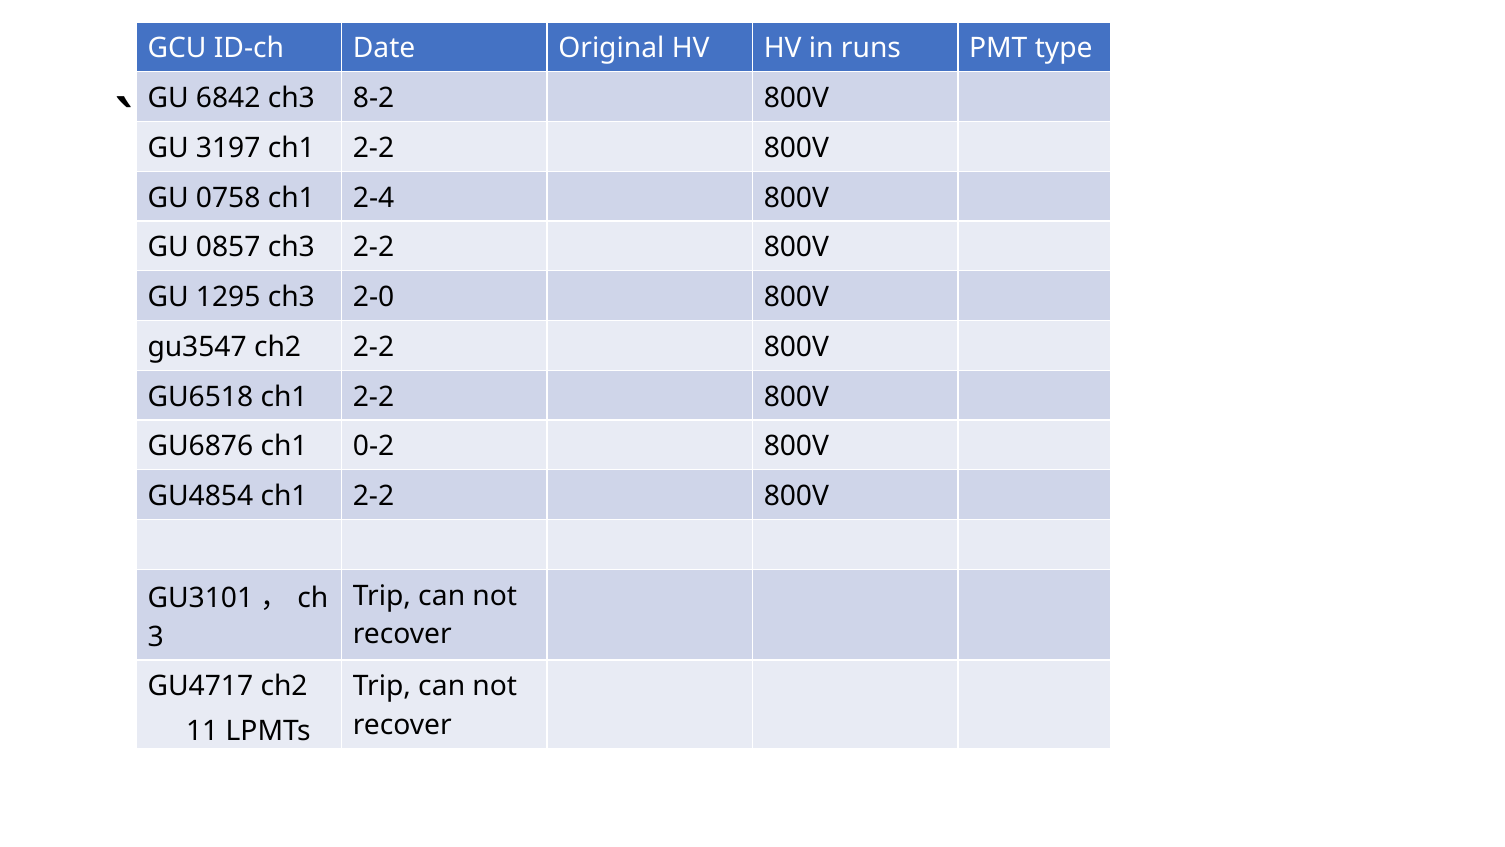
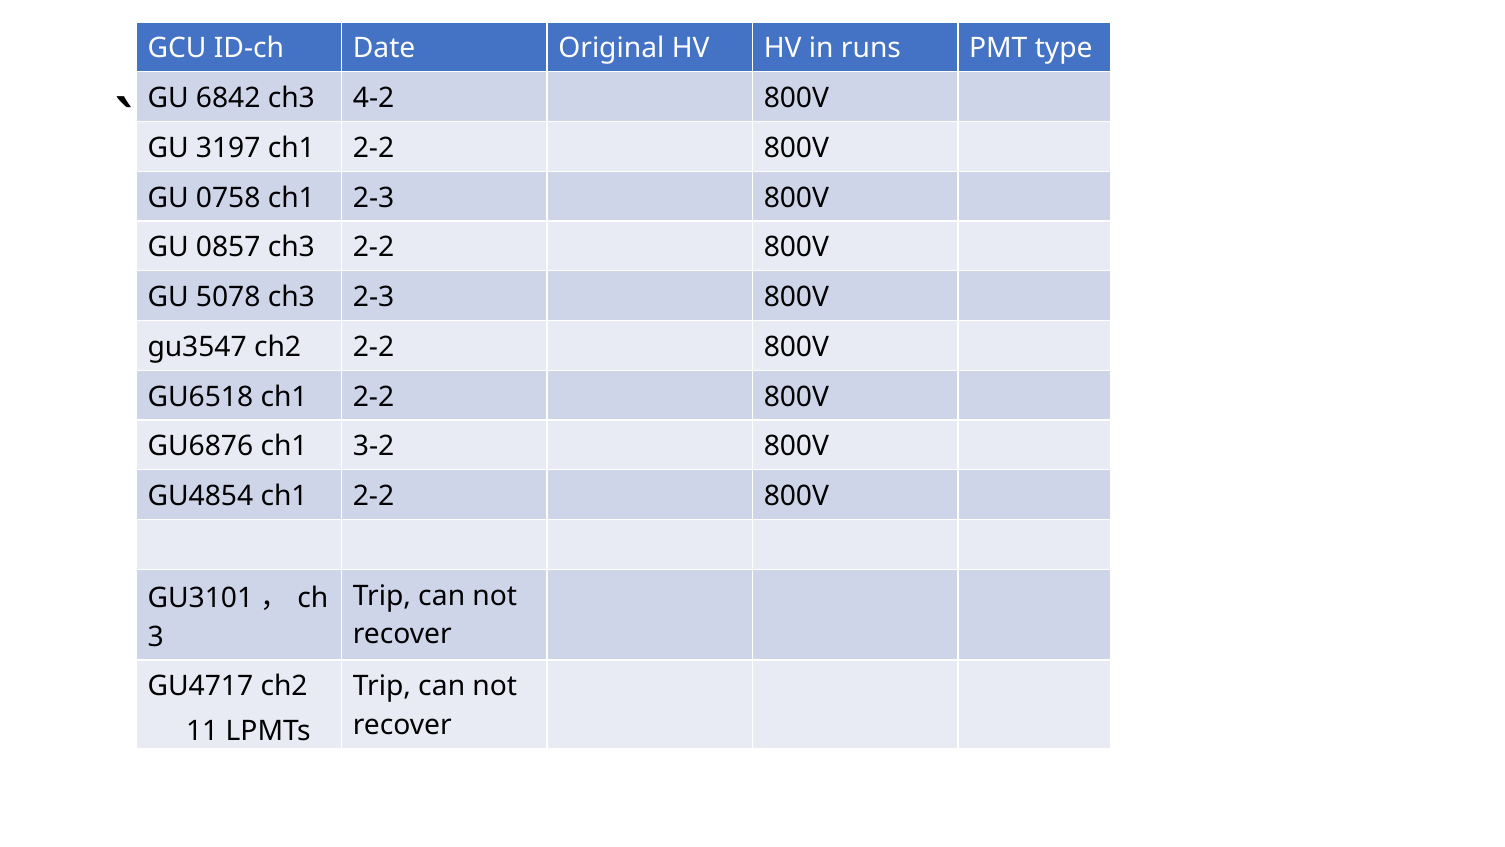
8-2: 8-2 -> 4-2
ch1 2-4: 2-4 -> 2-3
1295: 1295 -> 5078
ch3 2-0: 2-0 -> 2-3
0-2: 0-2 -> 3-2
